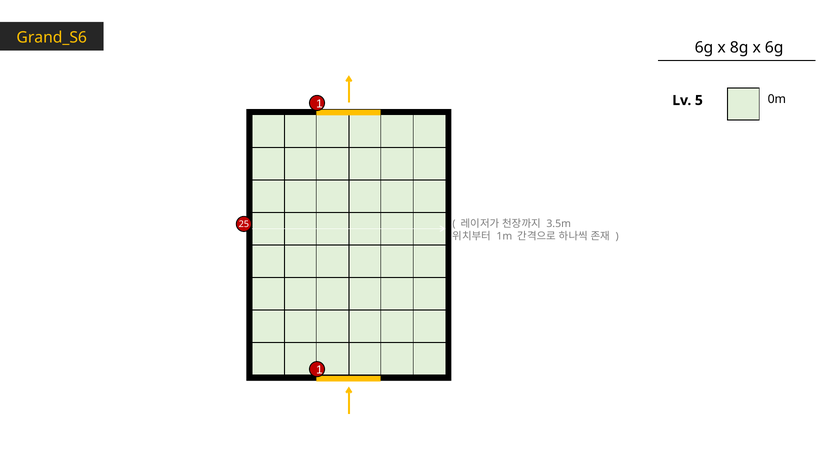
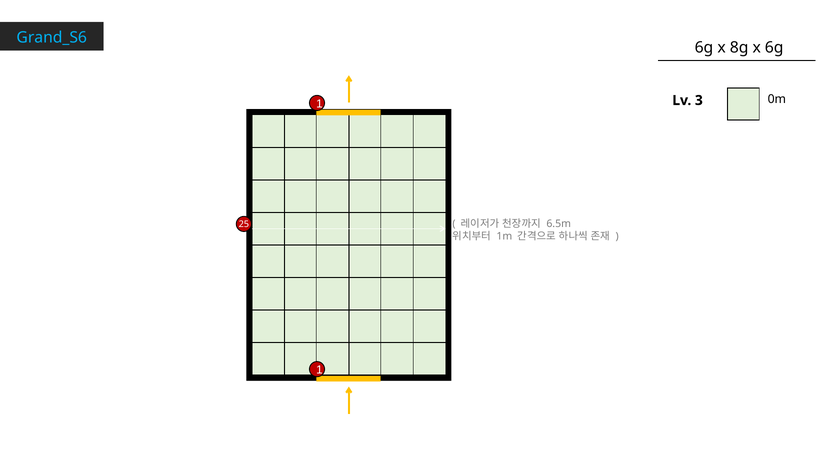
Grand_S6 colour: yellow -> light blue
5: 5 -> 3
3.5m: 3.5m -> 6.5m
